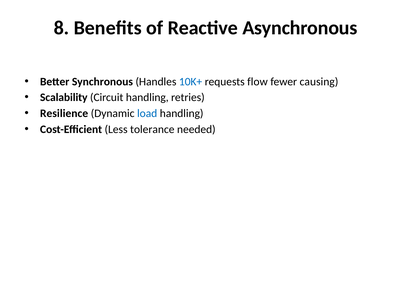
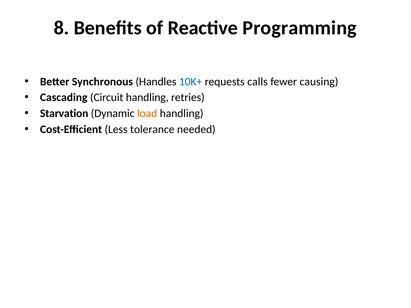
Asynchronous: Asynchronous -> Programming
flow: flow -> calls
Scalability: Scalability -> Cascading
Resilience: Resilience -> Starvation
load colour: blue -> orange
